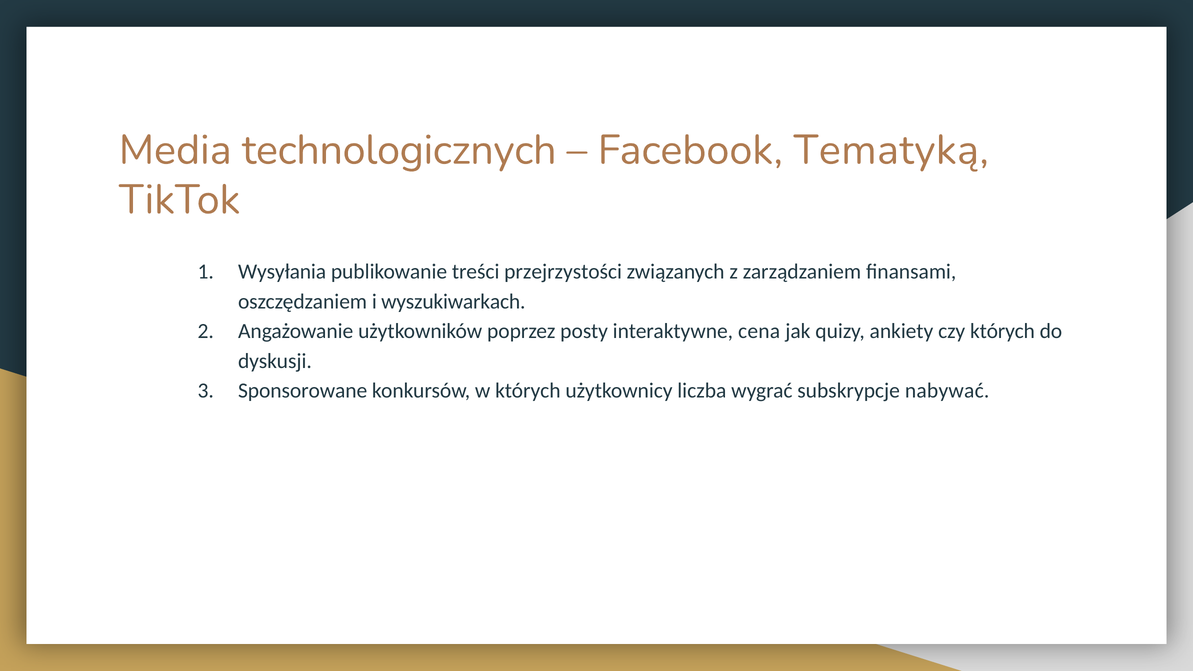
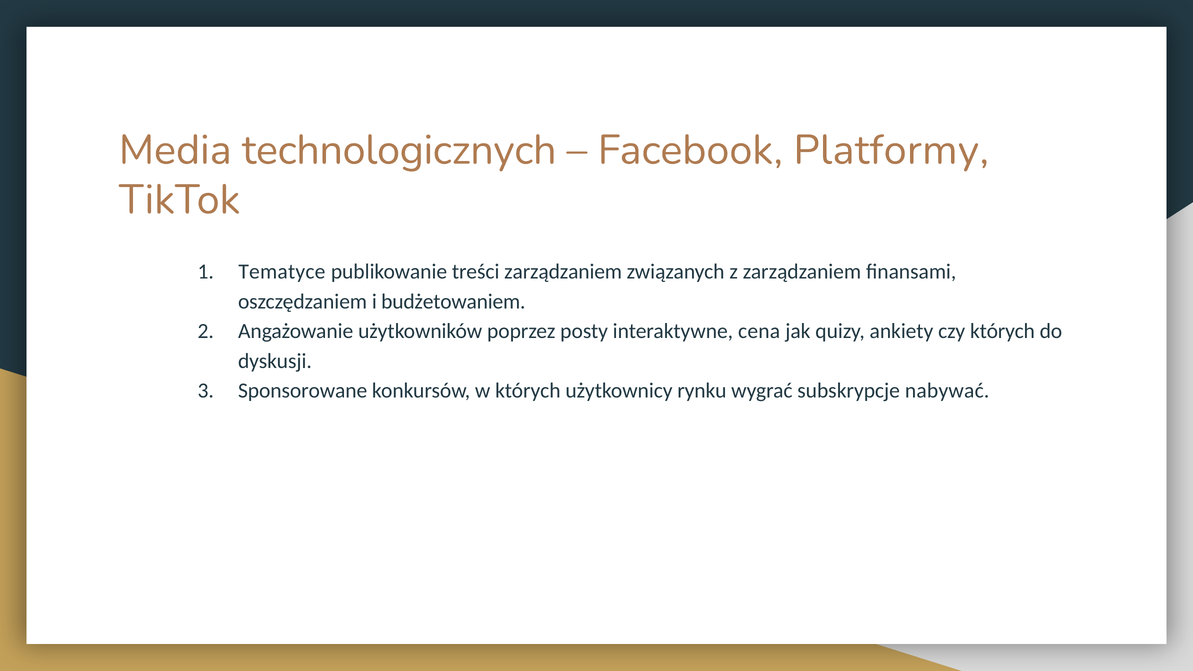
Tematyką: Tematyką -> Platformy
Wysyłania: Wysyłania -> Tematyce
treści przejrzystości: przejrzystości -> zarządzaniem
wyszukiwarkach: wyszukiwarkach -> budżetowaniem
liczba: liczba -> rynku
